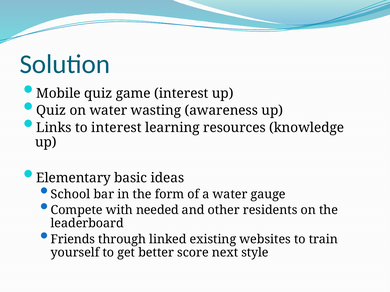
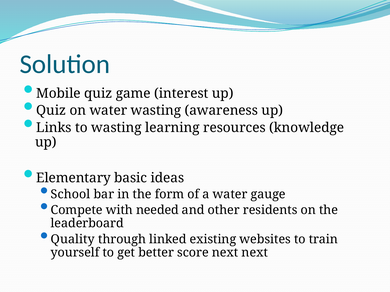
to interest: interest -> wasting
Friends: Friends -> Quality
next style: style -> next
